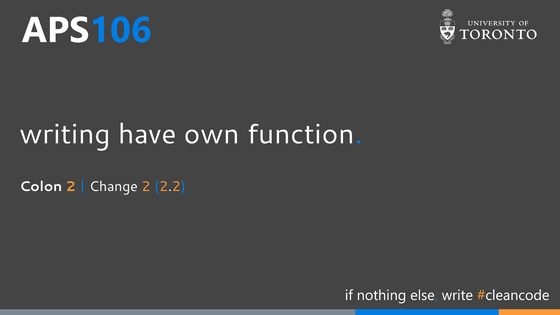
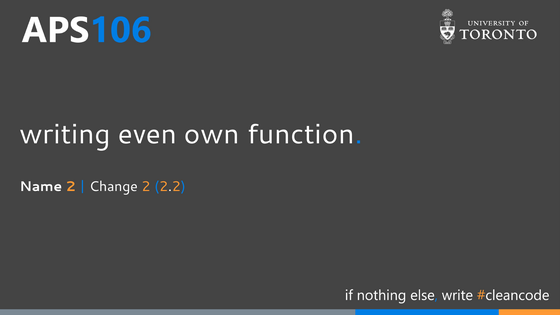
have: have -> even
Colon: Colon -> Name
